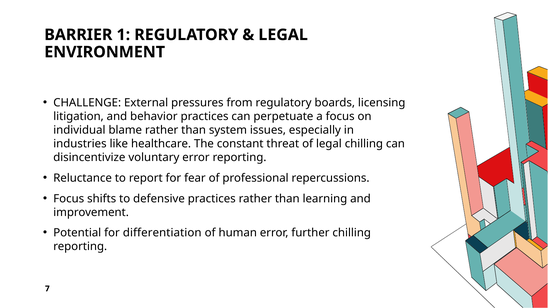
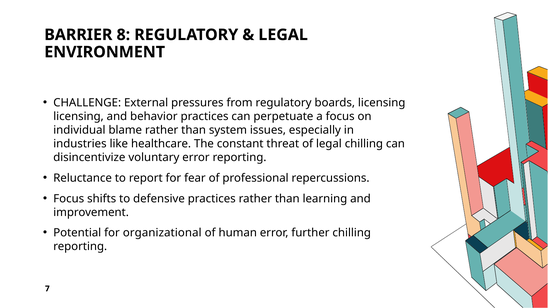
1: 1 -> 8
litigation at (79, 117): litigation -> licensing
differentiation: differentiation -> organizational
